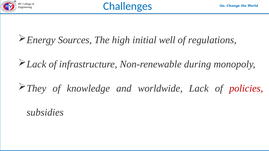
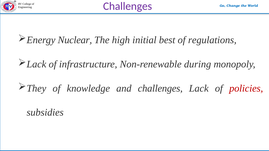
Challenges at (128, 6) colour: blue -> purple
Sources: Sources -> Nuclear
well: well -> best
and worldwide: worldwide -> challenges
